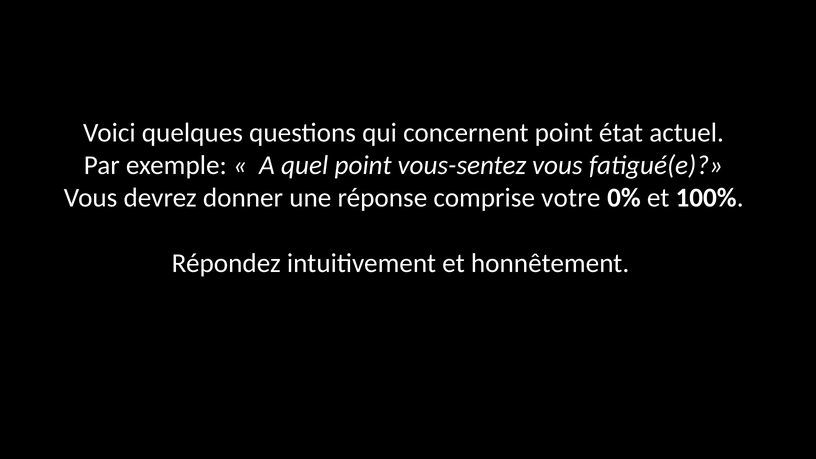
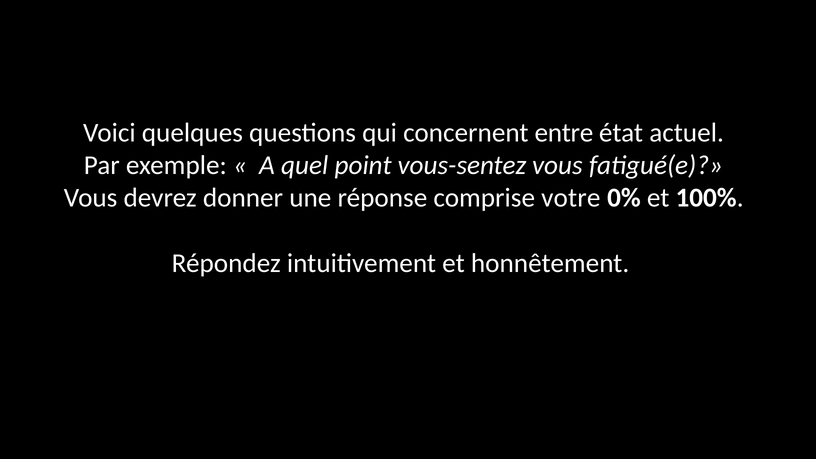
concernent point: point -> entre
